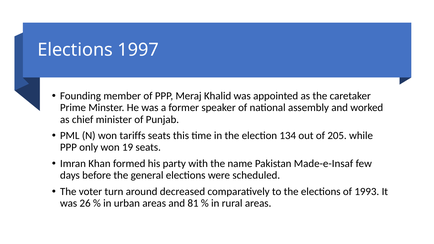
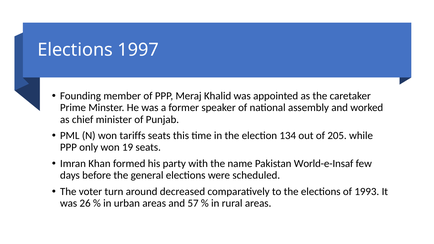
Made-e-Insaf: Made-e-Insaf -> World-e-Insaf
81: 81 -> 57
